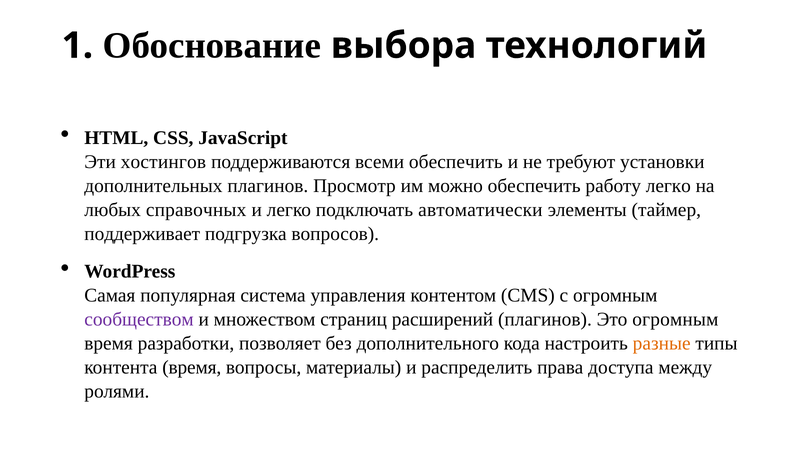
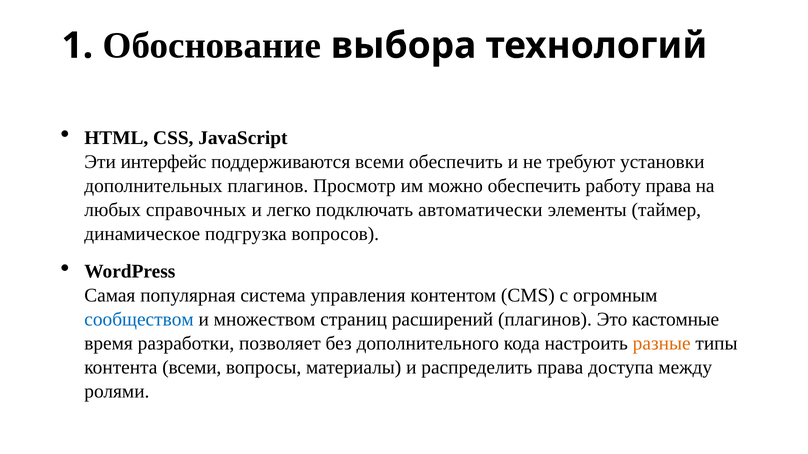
хостингов: хостингов -> интерфейс
работу легко: легко -> права
поддерживает: поддерживает -> динамическое
сообществом colour: purple -> blue
Это огромным: огромным -> кастомные
контента время: время -> всеми
